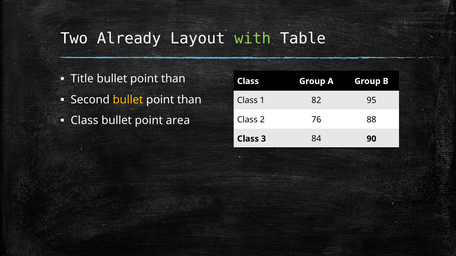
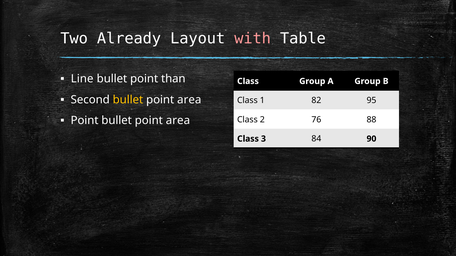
with colour: light green -> pink
Title: Title -> Line
than at (189, 100): than -> area
Class at (85, 121): Class -> Point
